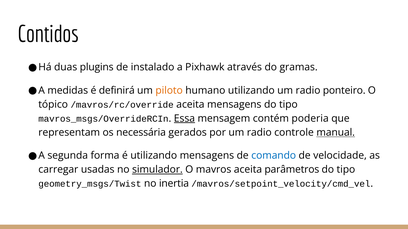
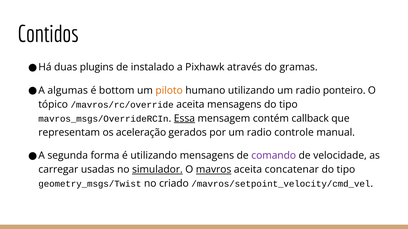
medidas: medidas -> algumas
definirá: definirá -> bottom
poderia: poderia -> callback
necessária: necessária -> aceleração
manual underline: present -> none
comando colour: blue -> purple
mavros underline: none -> present
parâmetros: parâmetros -> concatenar
inertia: inertia -> criado
